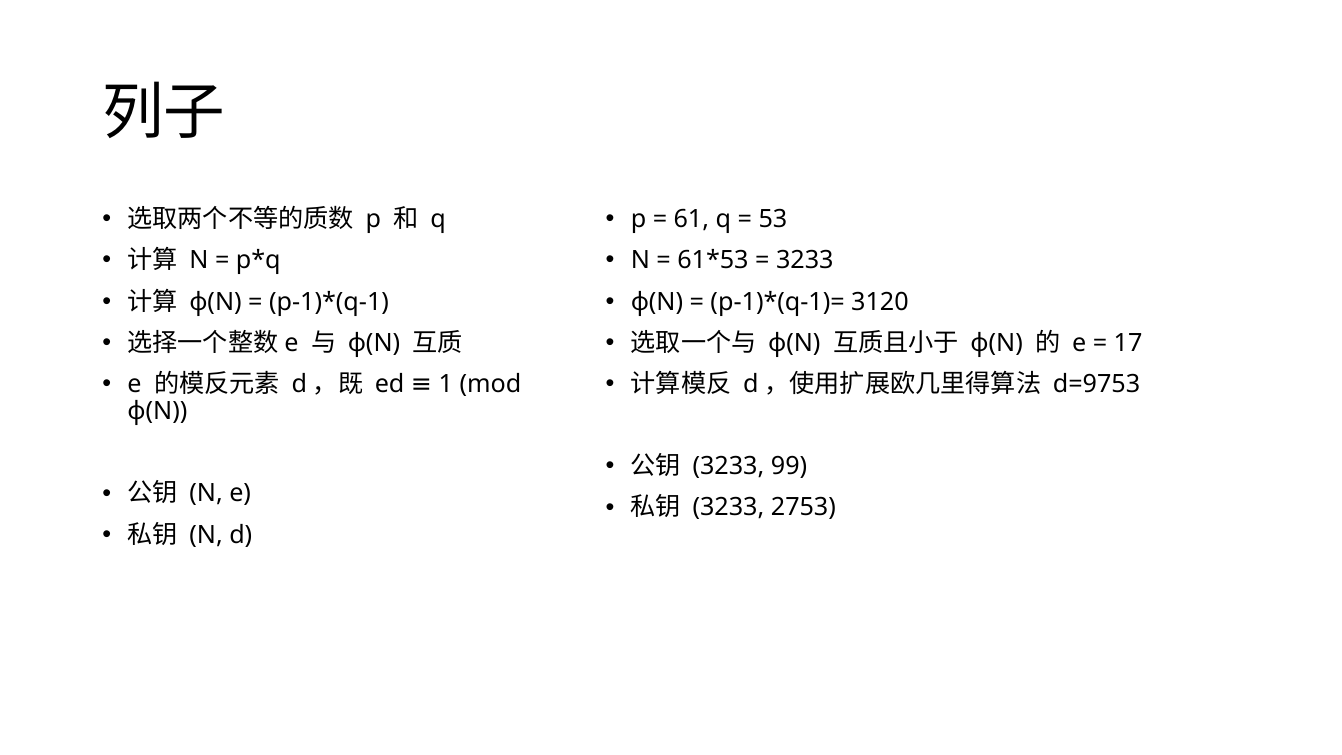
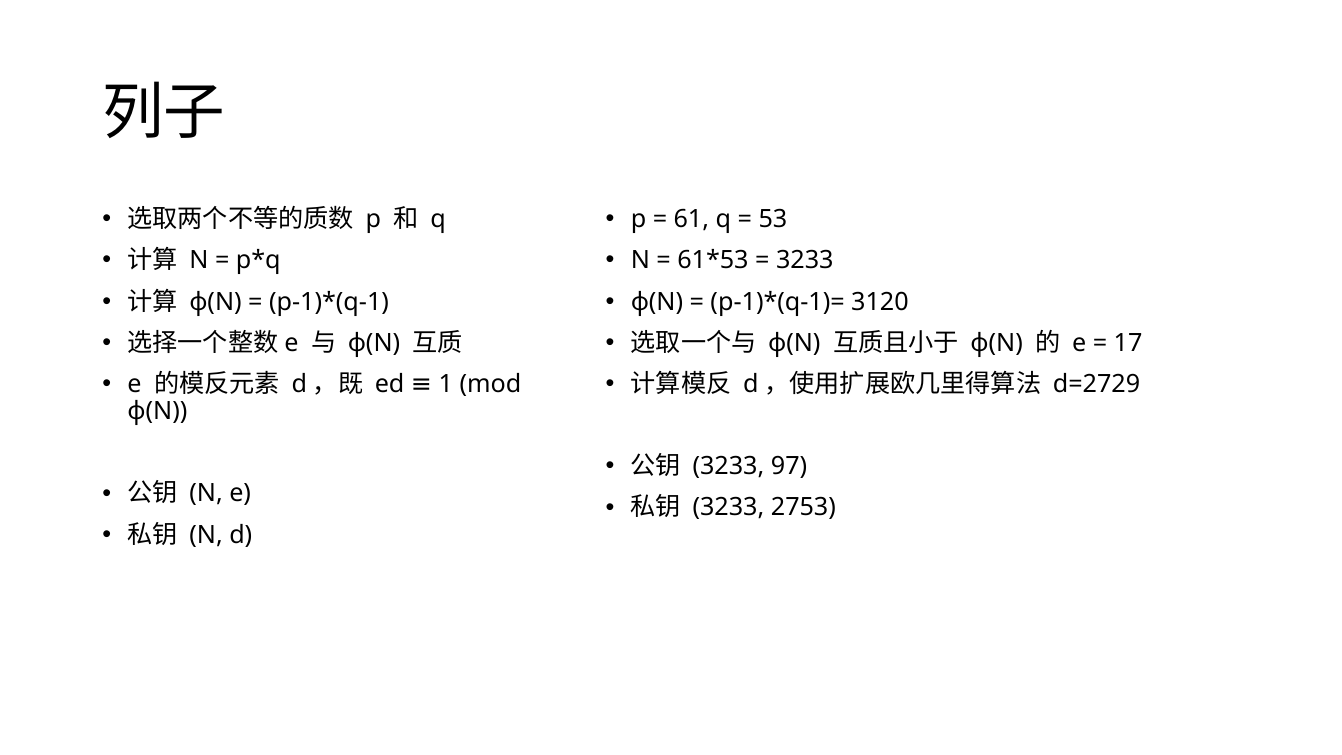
d=9753: d=9753 -> d=2729
99: 99 -> 97
